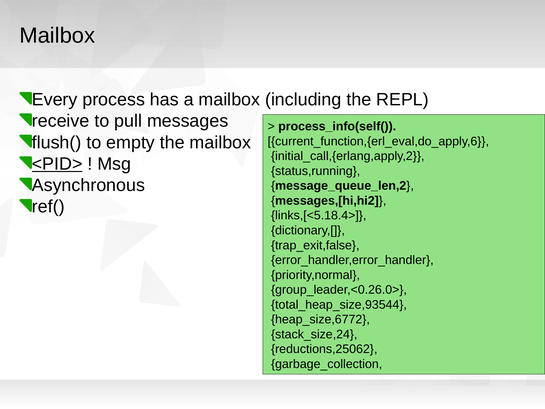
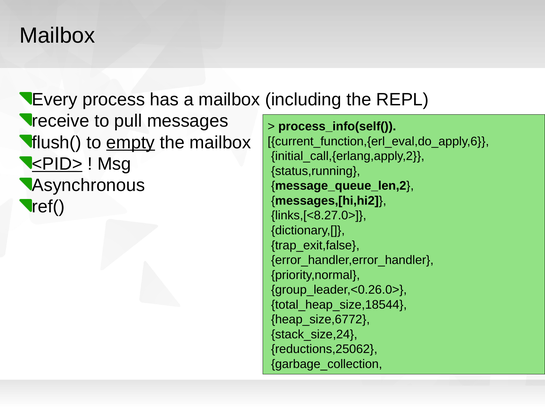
empty underline: none -> present
links,[<5.18.4>: links,[<5.18.4> -> links,[<8.27.0>
total_heap_size,93544: total_heap_size,93544 -> total_heap_size,18544
